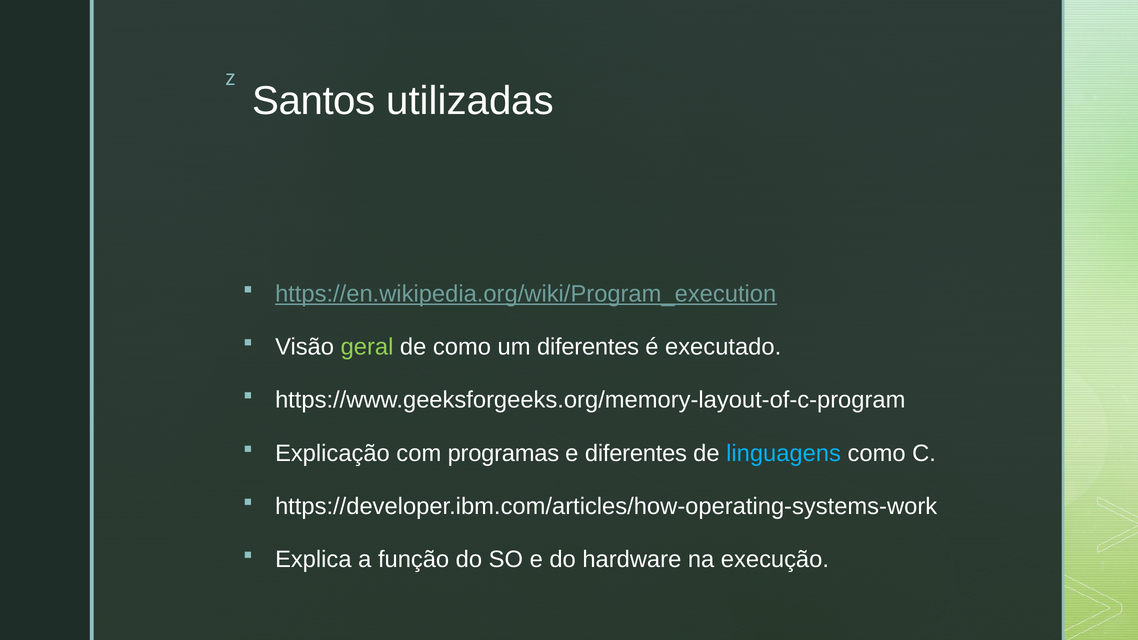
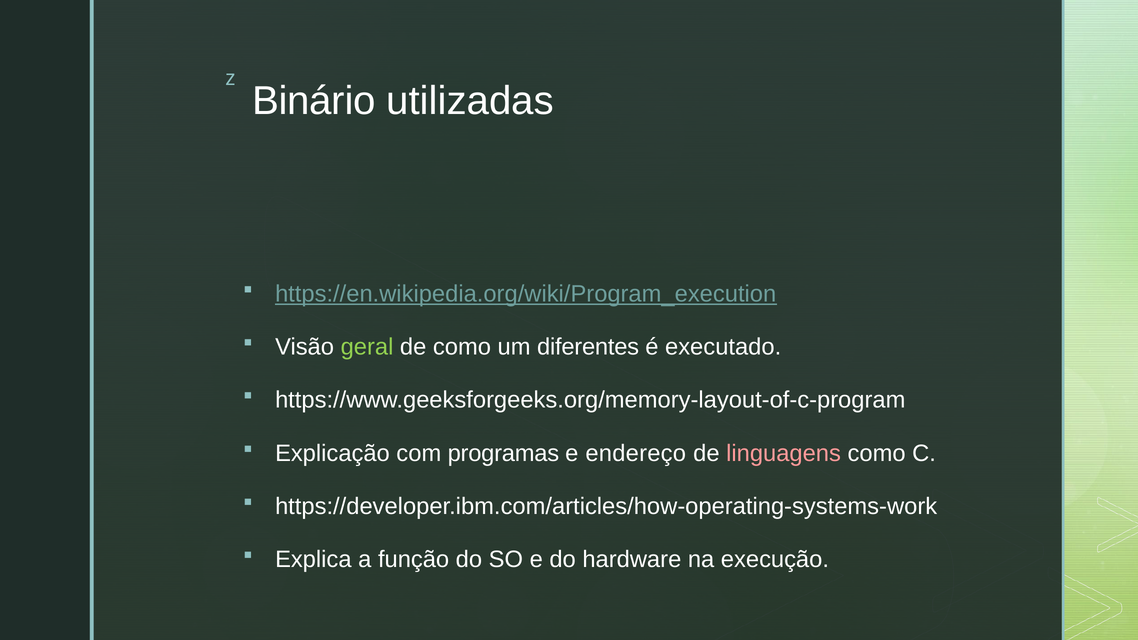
Santos: Santos -> Binário
e diferentes: diferentes -> endereço
linguagens colour: light blue -> pink
